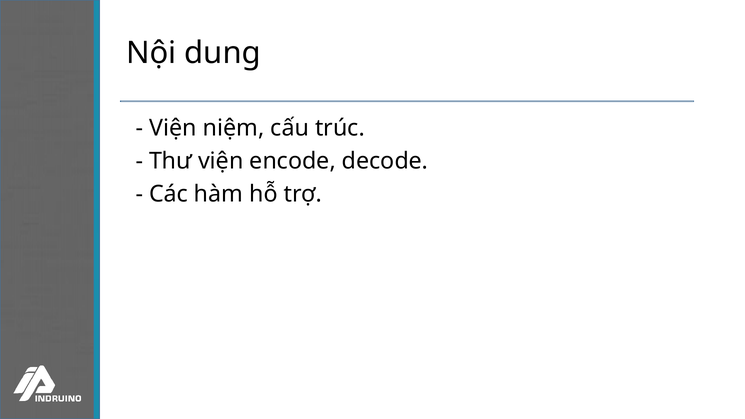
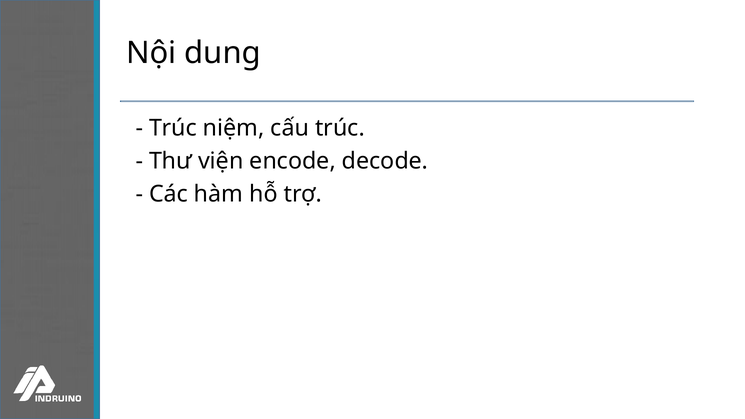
Viện at (173, 128): Viện -> Trúc
